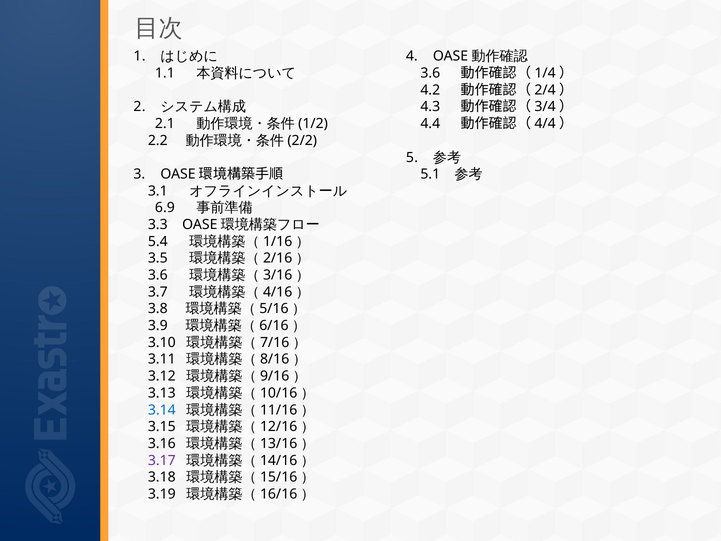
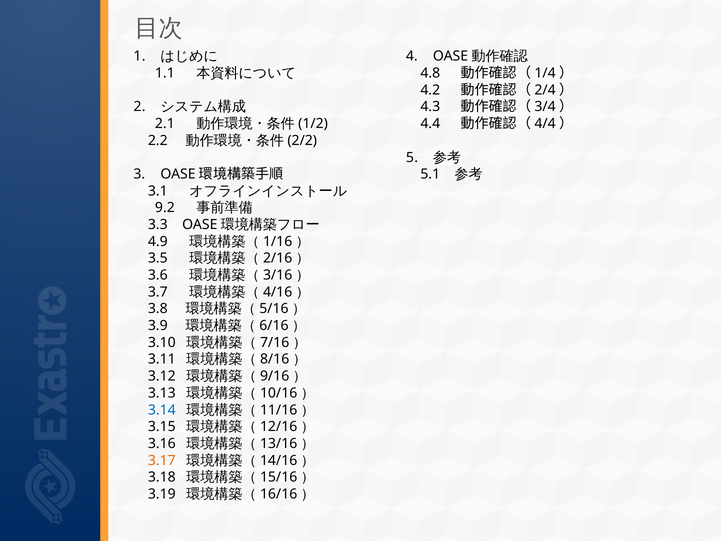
3.6 at (430, 73): 3.6 -> 4.8
6.9: 6.9 -> 9.2
5.4: 5.4 -> 4.9
3.17 colour: purple -> orange
